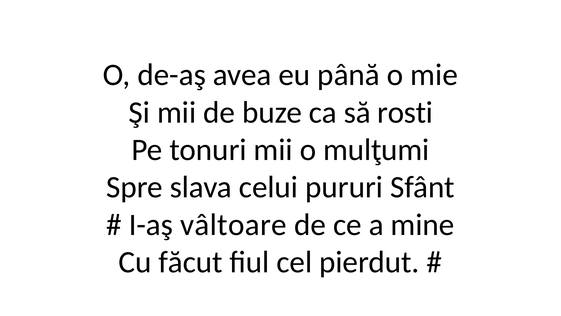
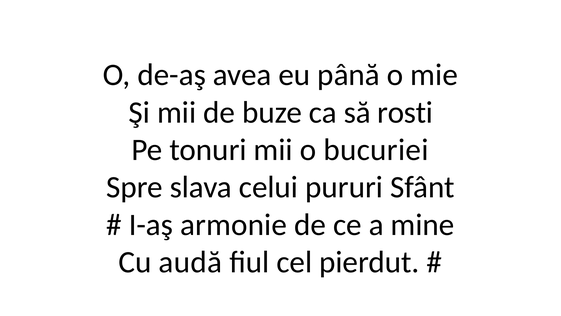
mulţumi: mulţumi -> bucuriei
vâltoare: vâltoare -> armonie
făcut: făcut -> audă
